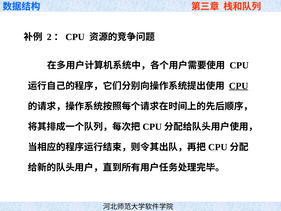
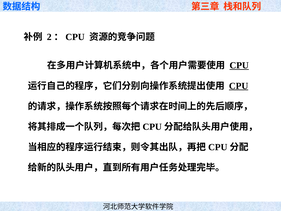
CPU at (239, 65) underline: none -> present
